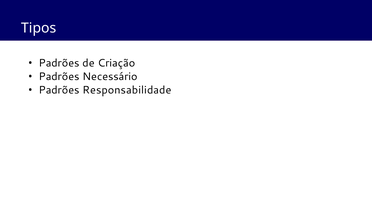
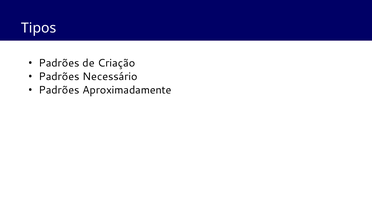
Responsabilidade: Responsabilidade -> Aproximadamente
